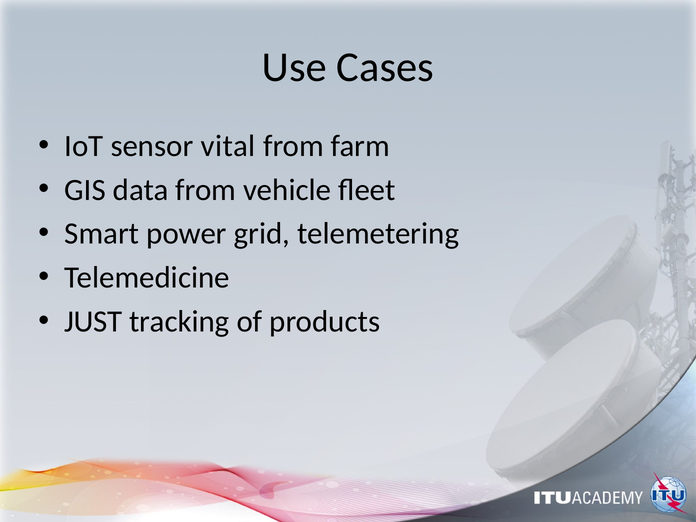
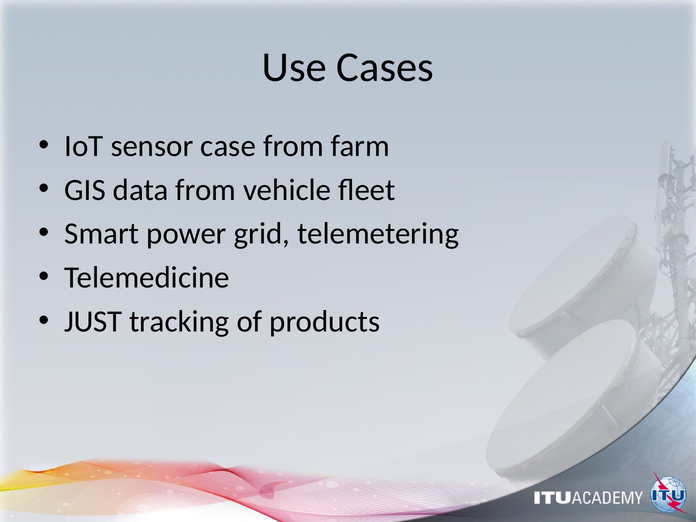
vital: vital -> case
